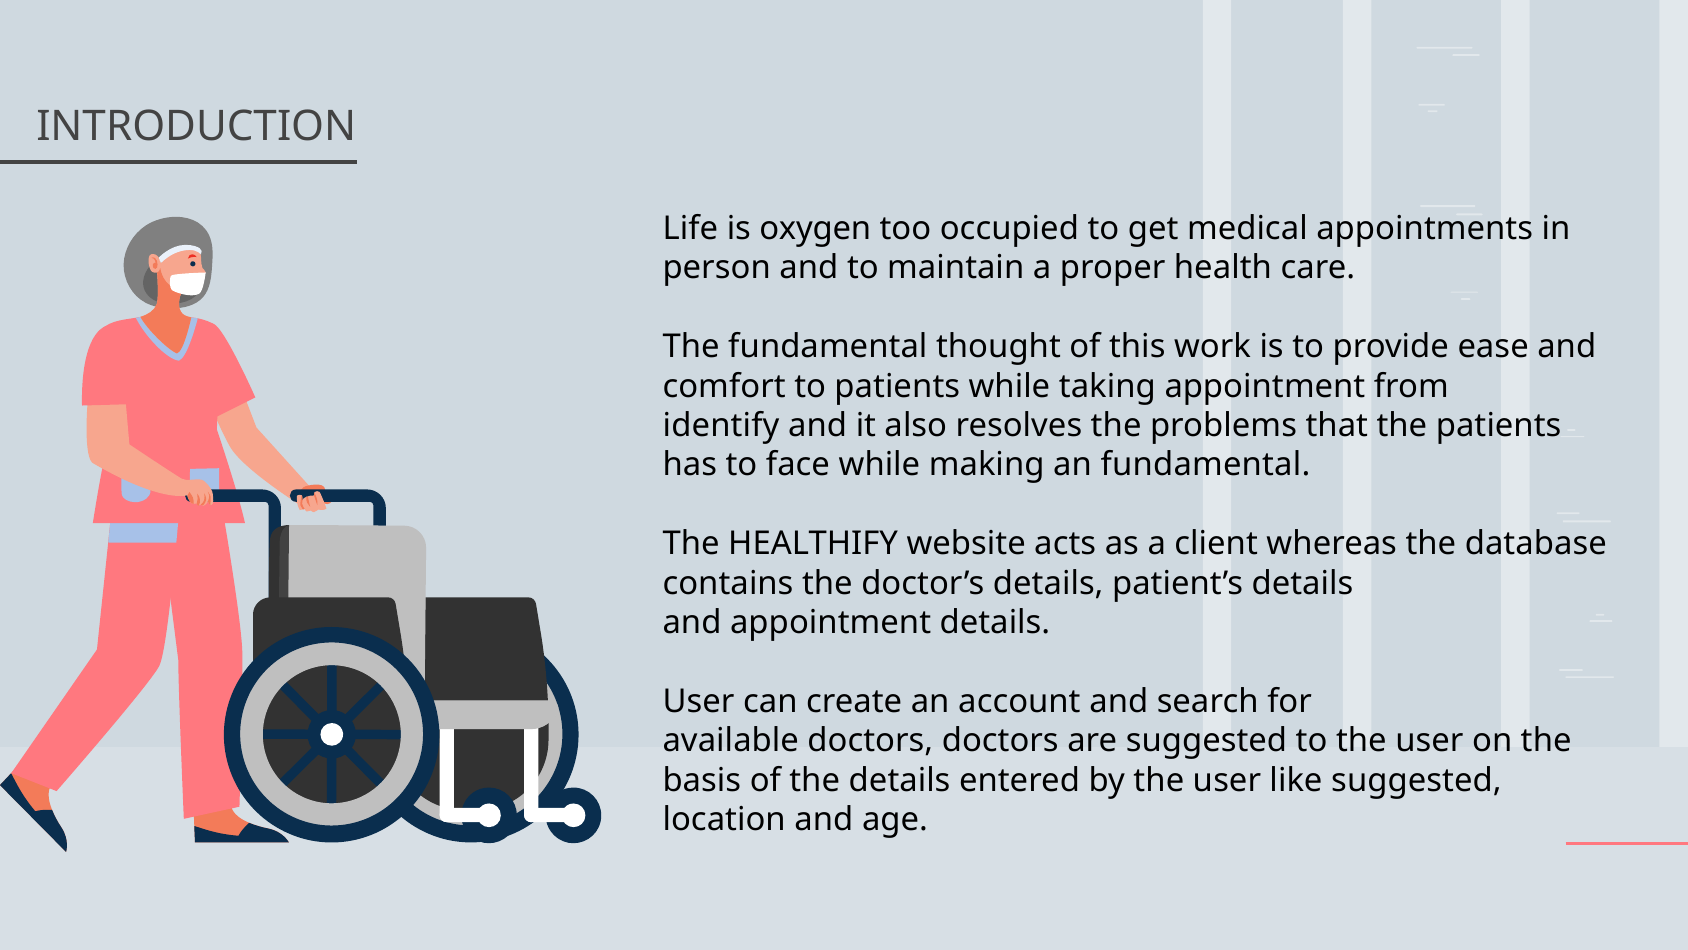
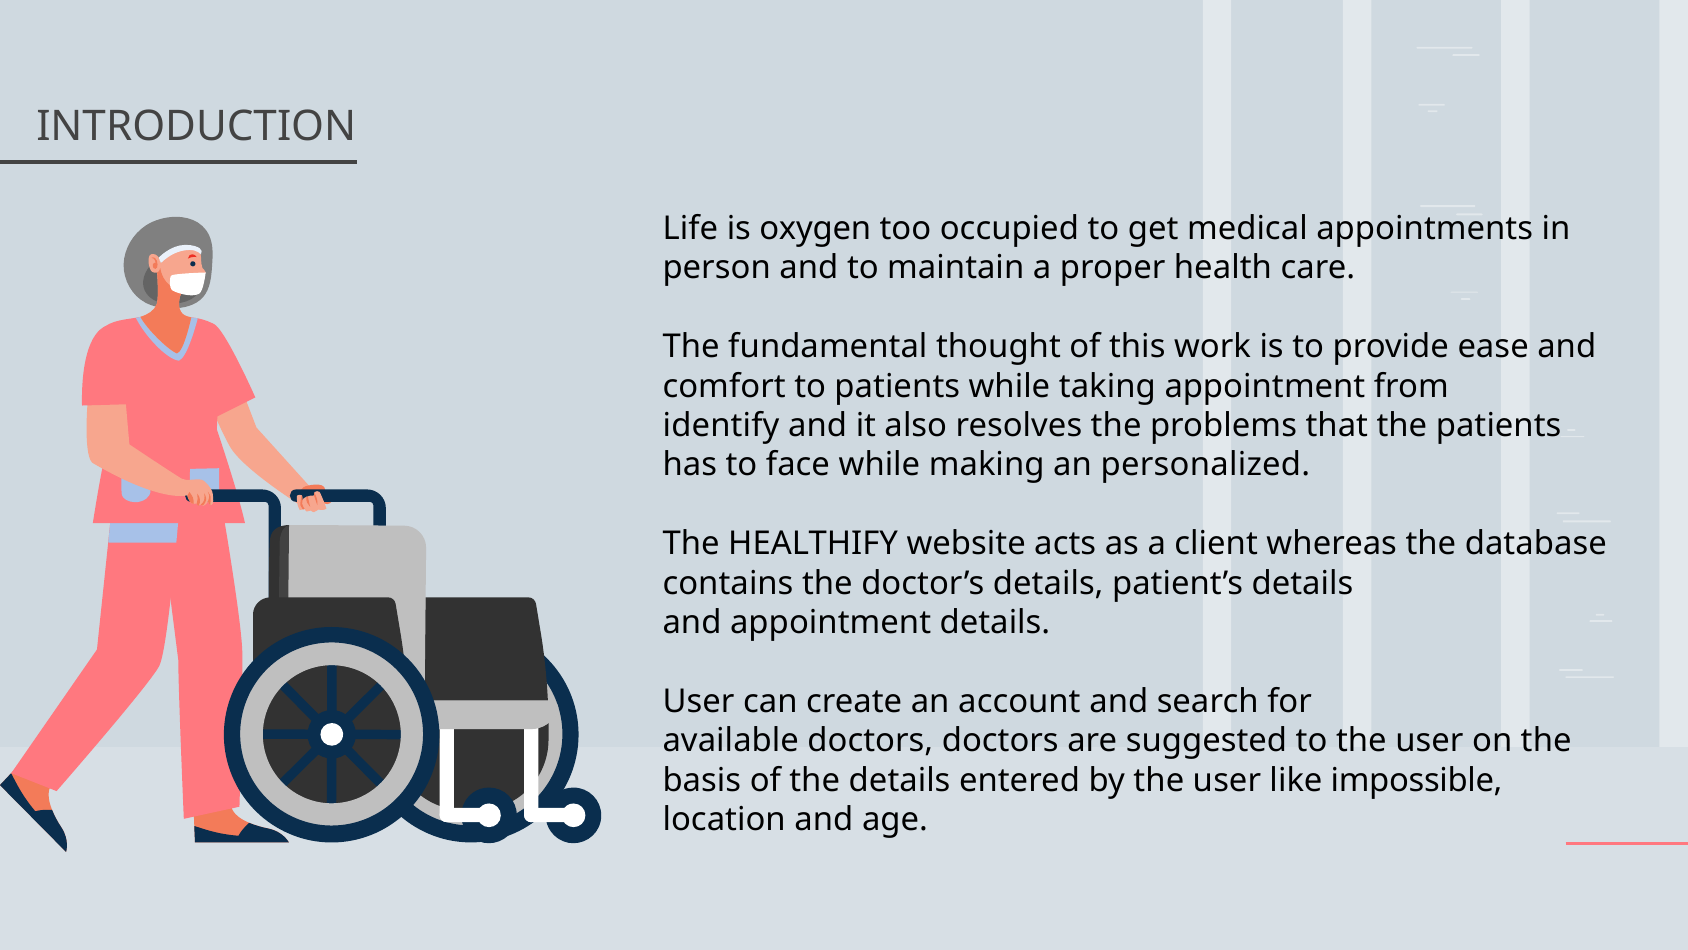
an fundamental: fundamental -> personalized
like suggested: suggested -> impossible
